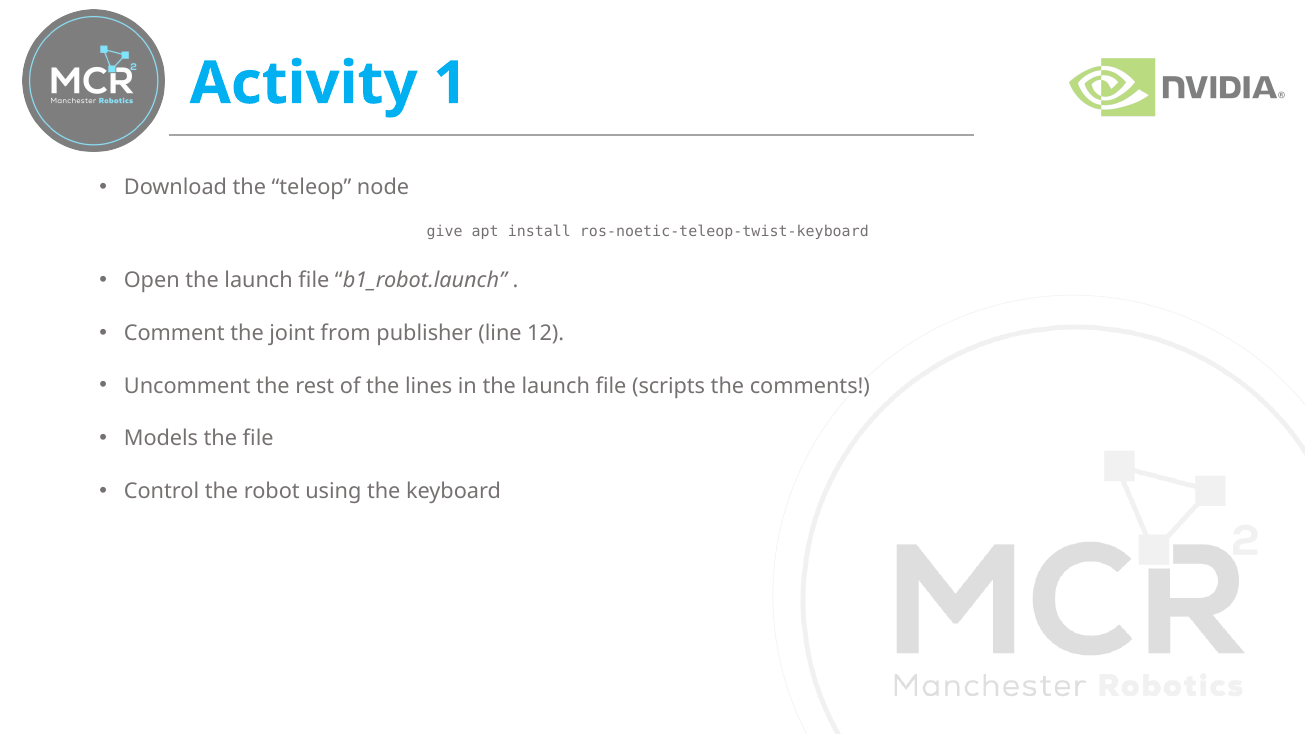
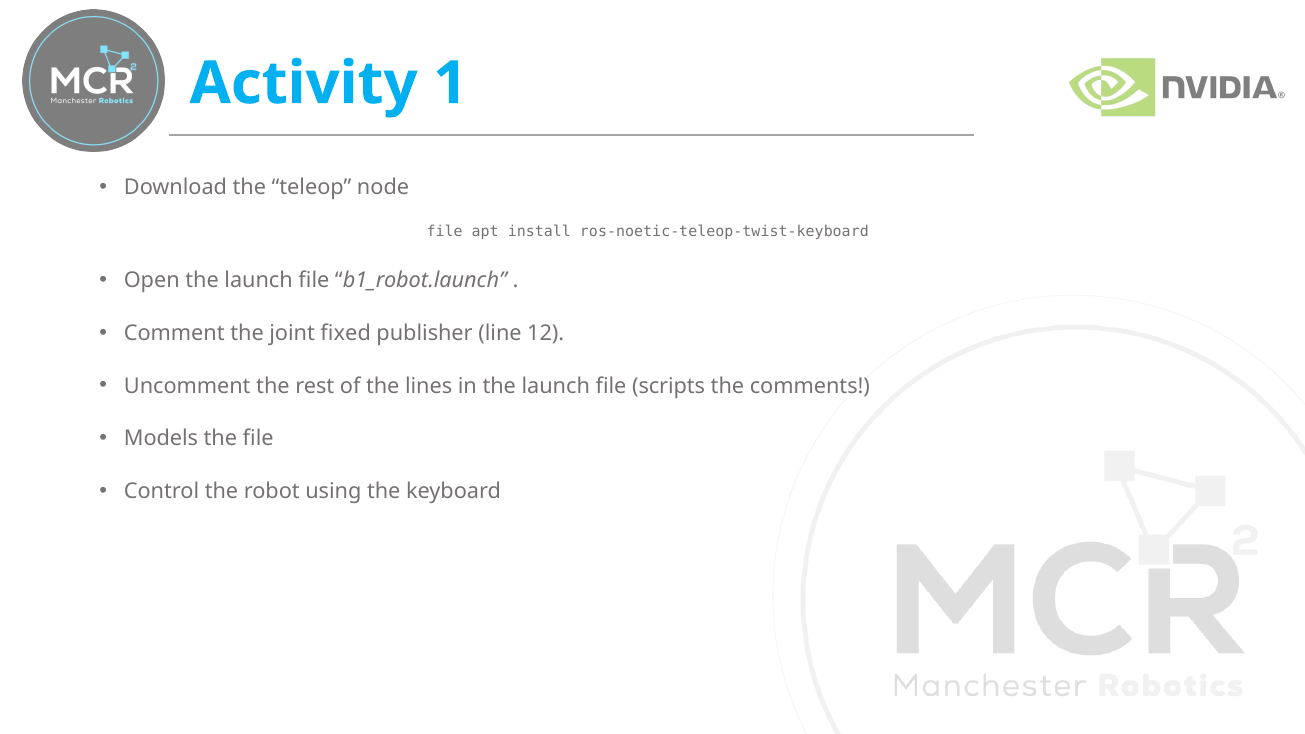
give at (445, 231): give -> file
from: from -> fixed
